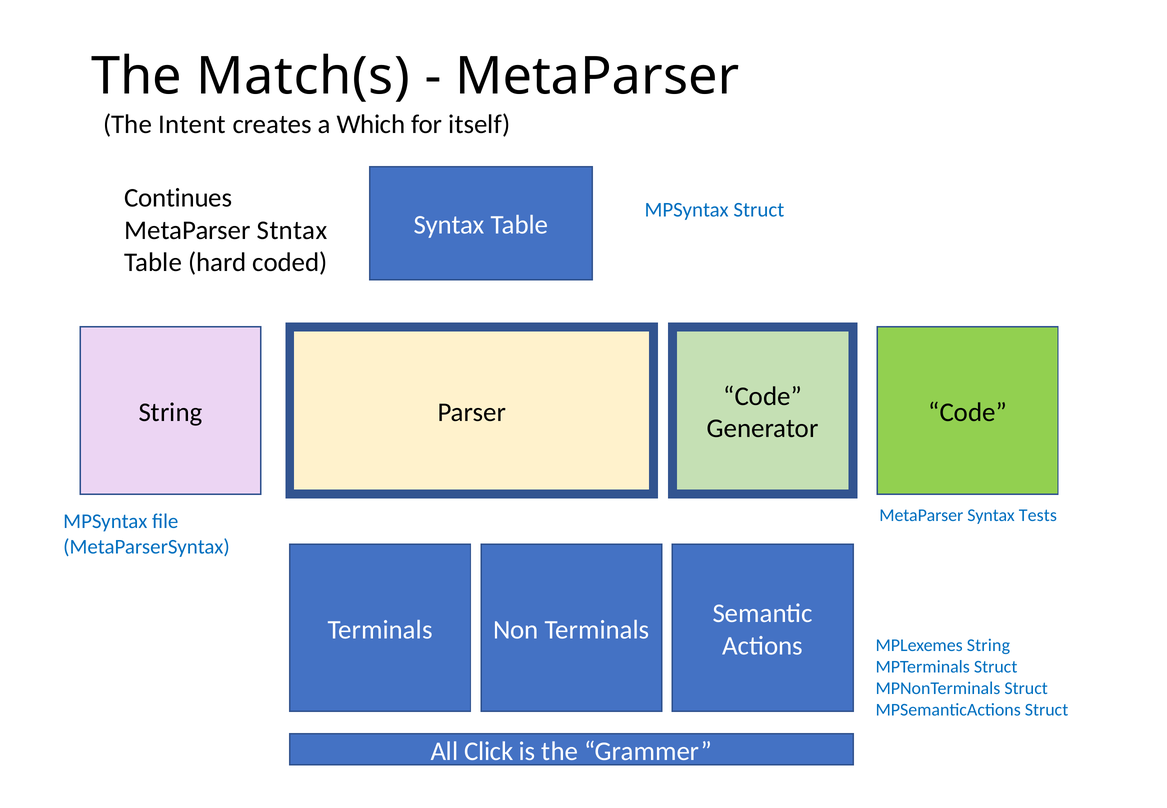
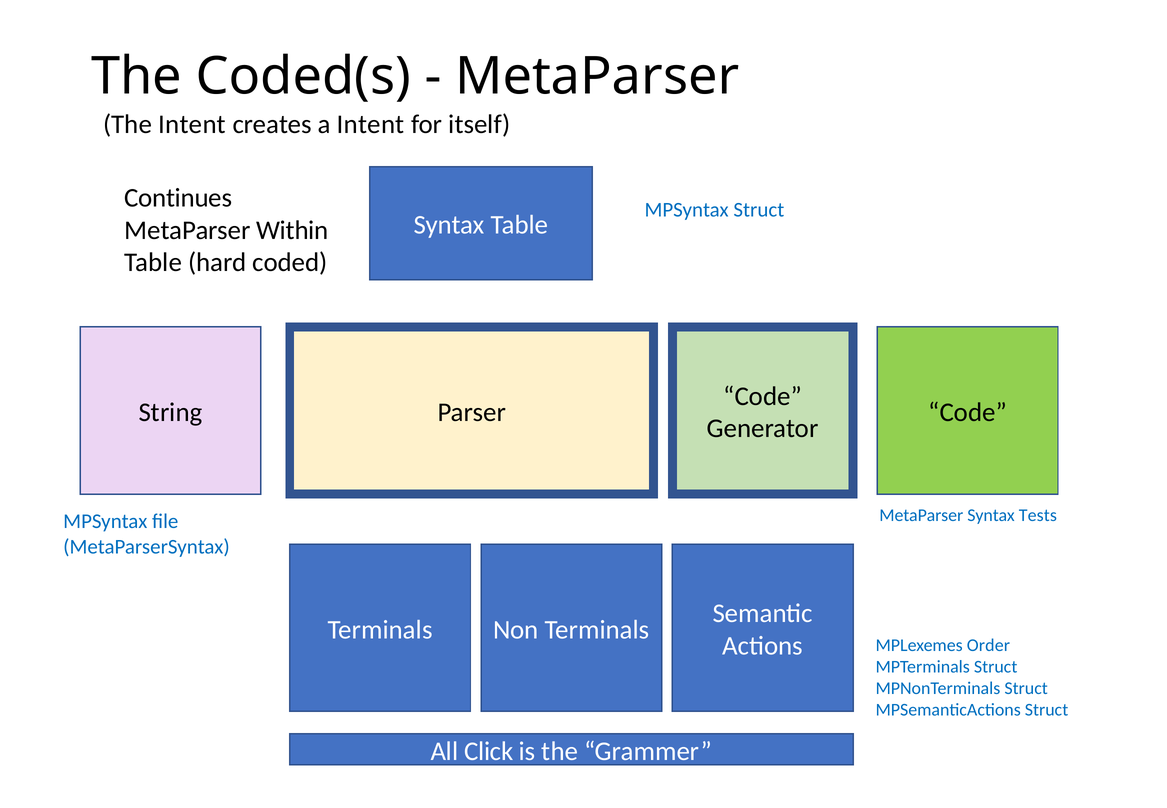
Match(s: Match(s -> Coded(s
a Which: Which -> Intent
Stntax: Stntax -> Within
MPLexemes String: String -> Order
